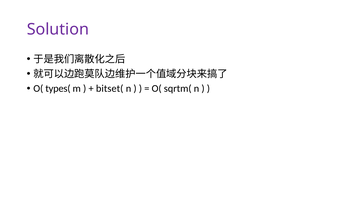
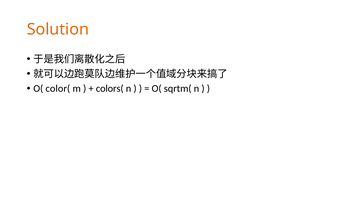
Solution colour: purple -> orange
types(: types( -> color(
bitset(: bitset( -> colors(
